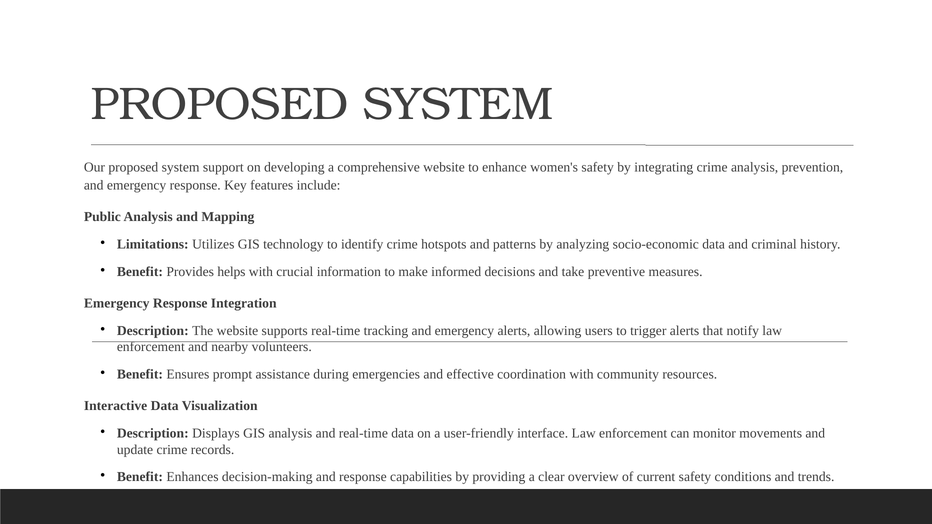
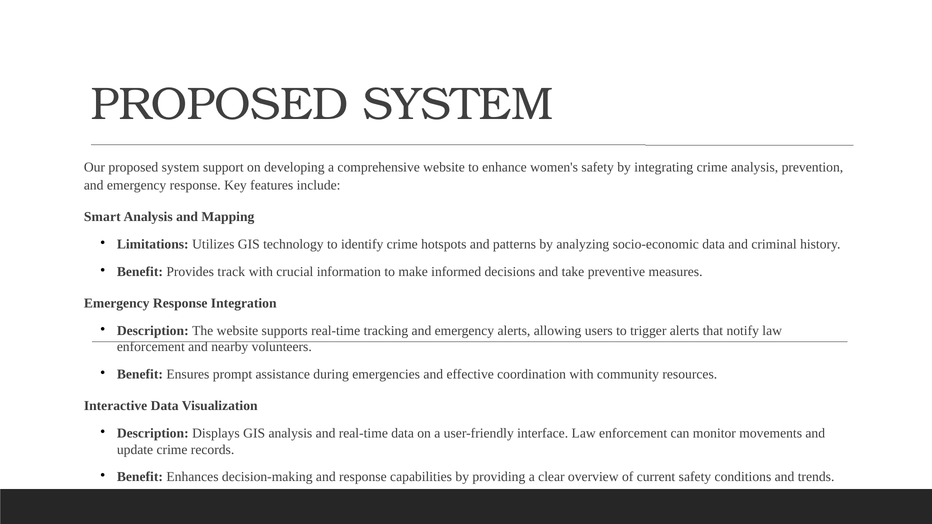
Public: Public -> Smart
helps: helps -> track
